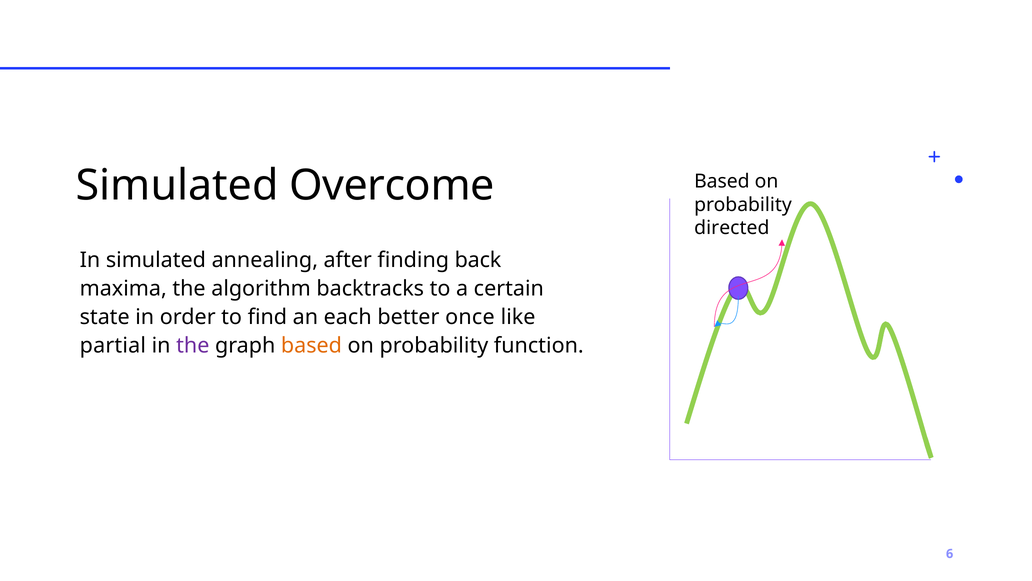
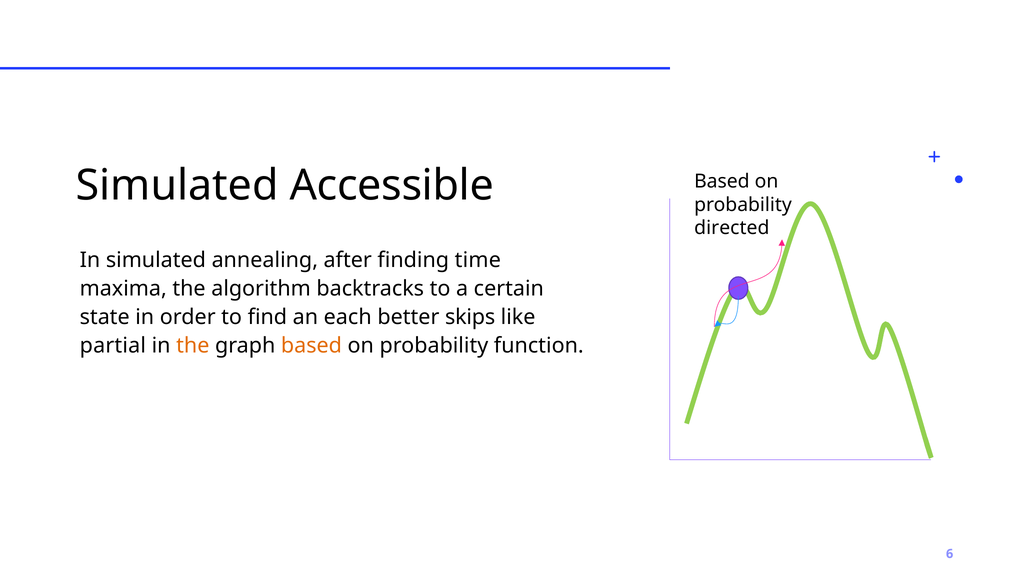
Overcome: Overcome -> Accessible
back: back -> time
once: once -> skips
the at (193, 345) colour: purple -> orange
